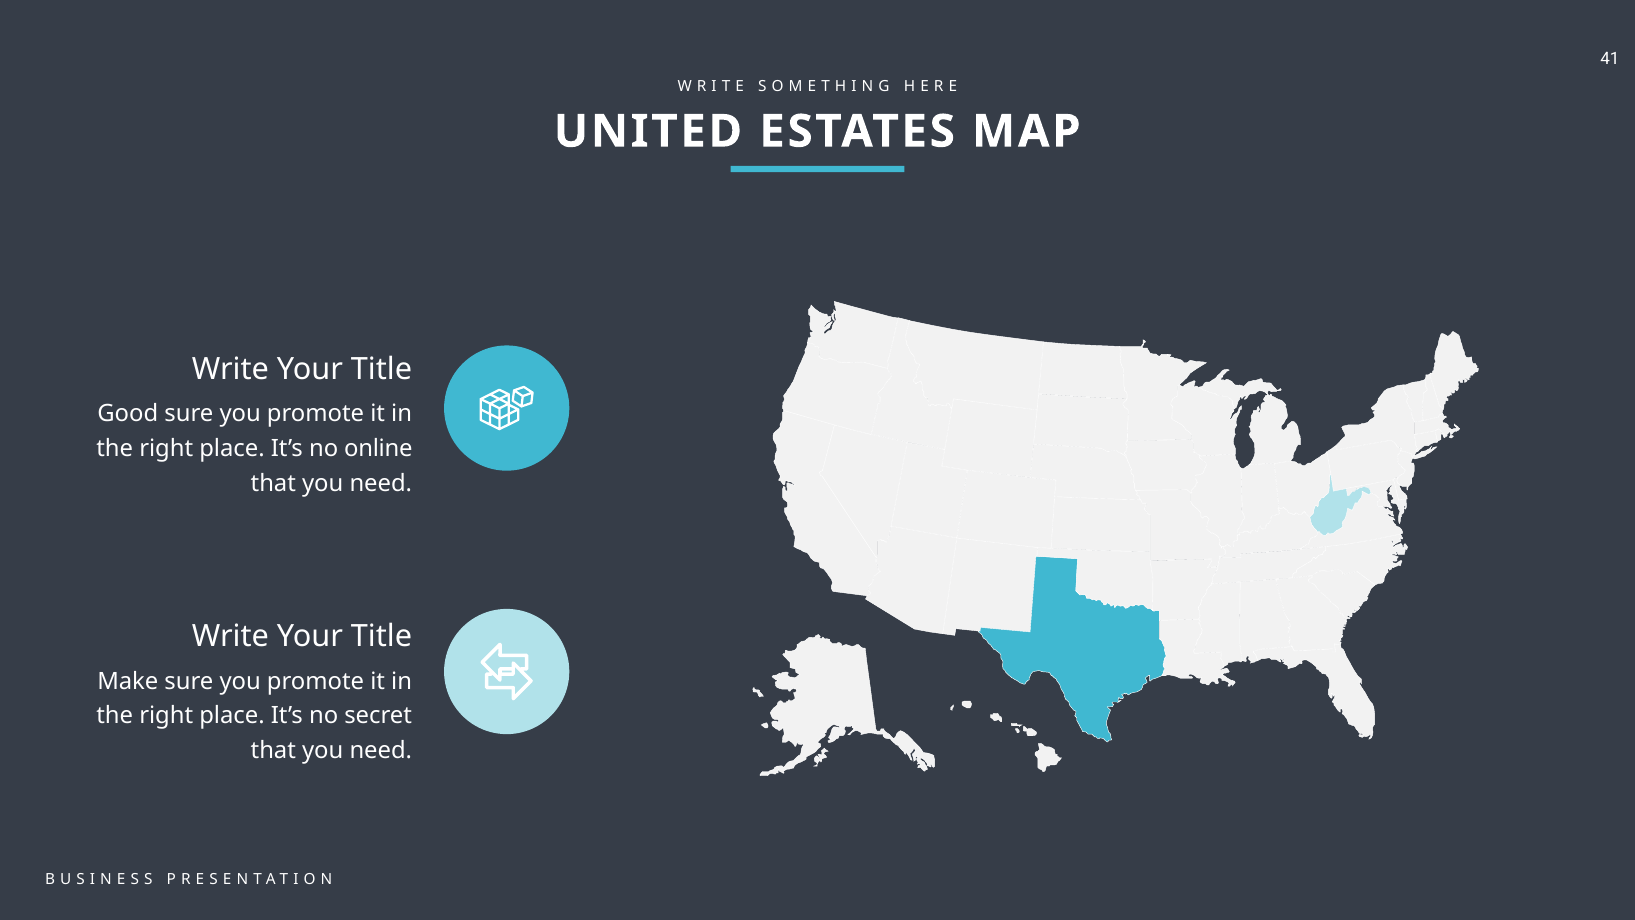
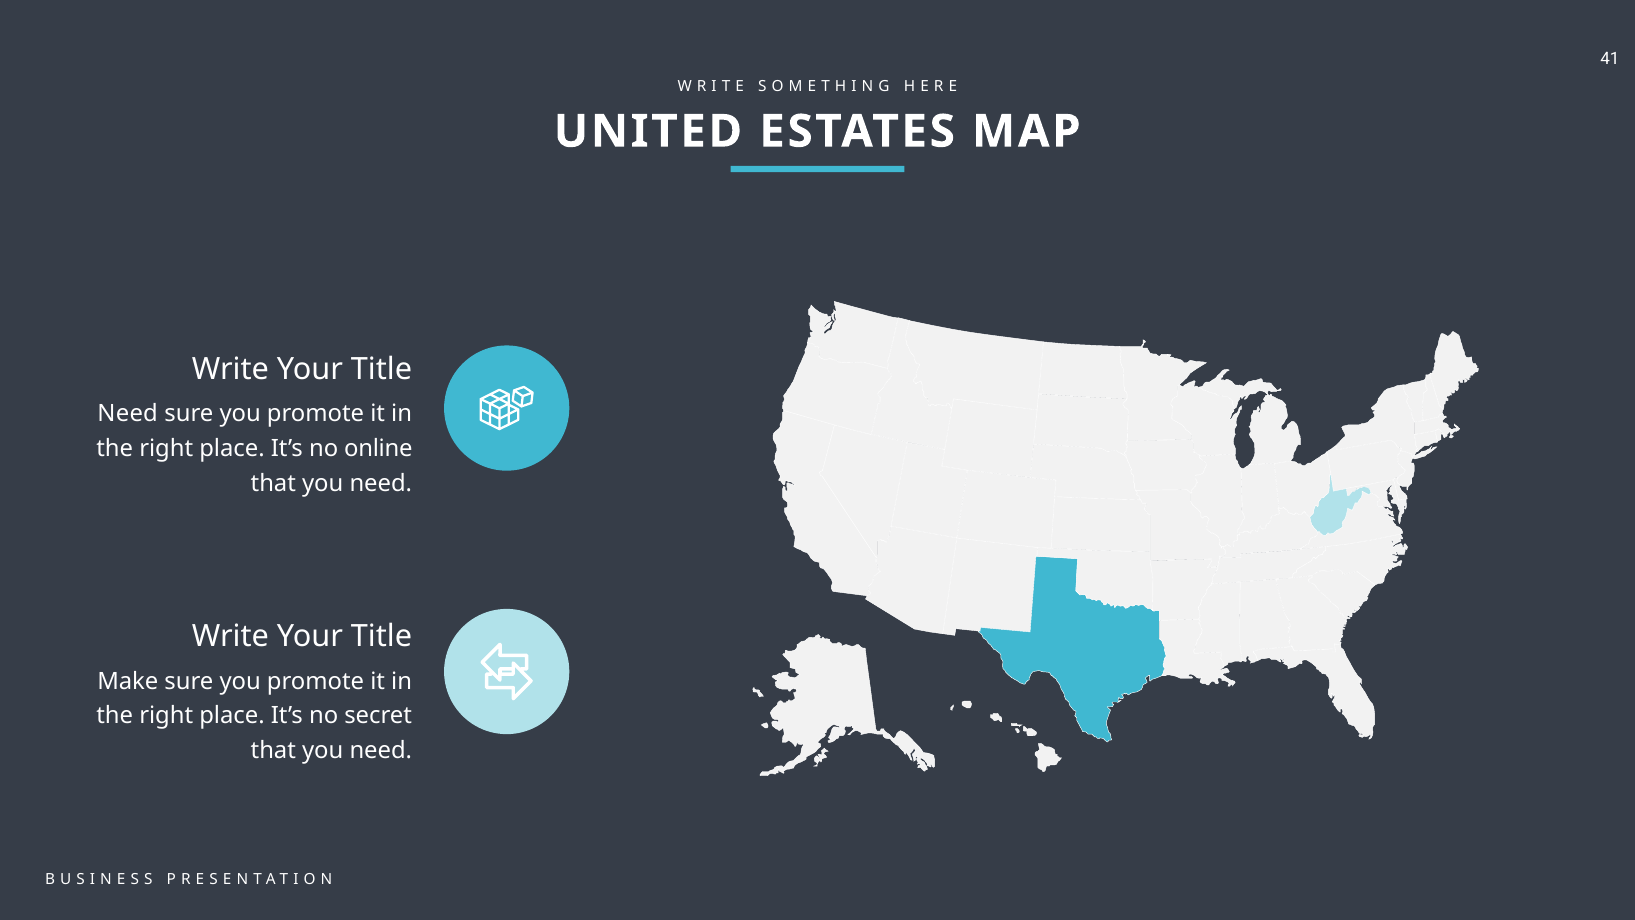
Good at (128, 414): Good -> Need
